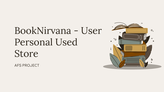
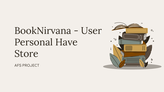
Used: Used -> Have
